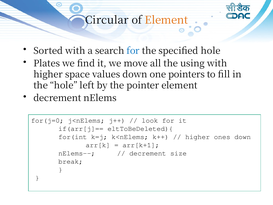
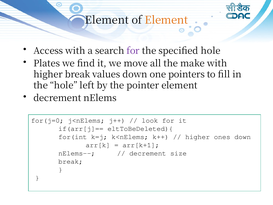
Circular at (107, 20): Circular -> Element
Sorted: Sorted -> Access
for at (133, 51) colour: blue -> purple
using: using -> make
higher space: space -> break
